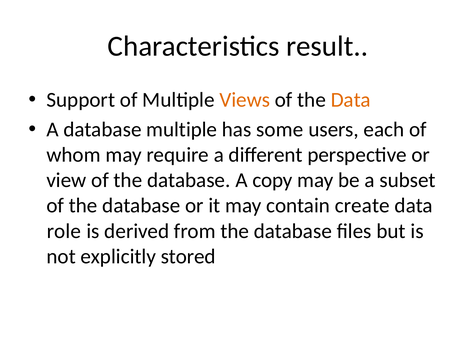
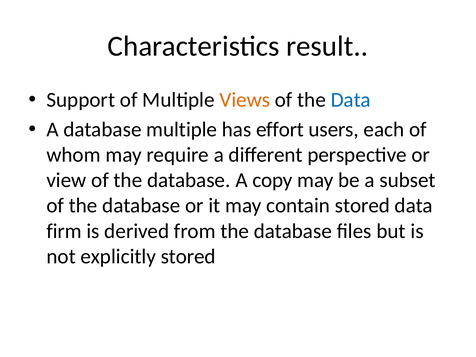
Data at (351, 100) colour: orange -> blue
some: some -> effort
contain create: create -> stored
role: role -> firm
